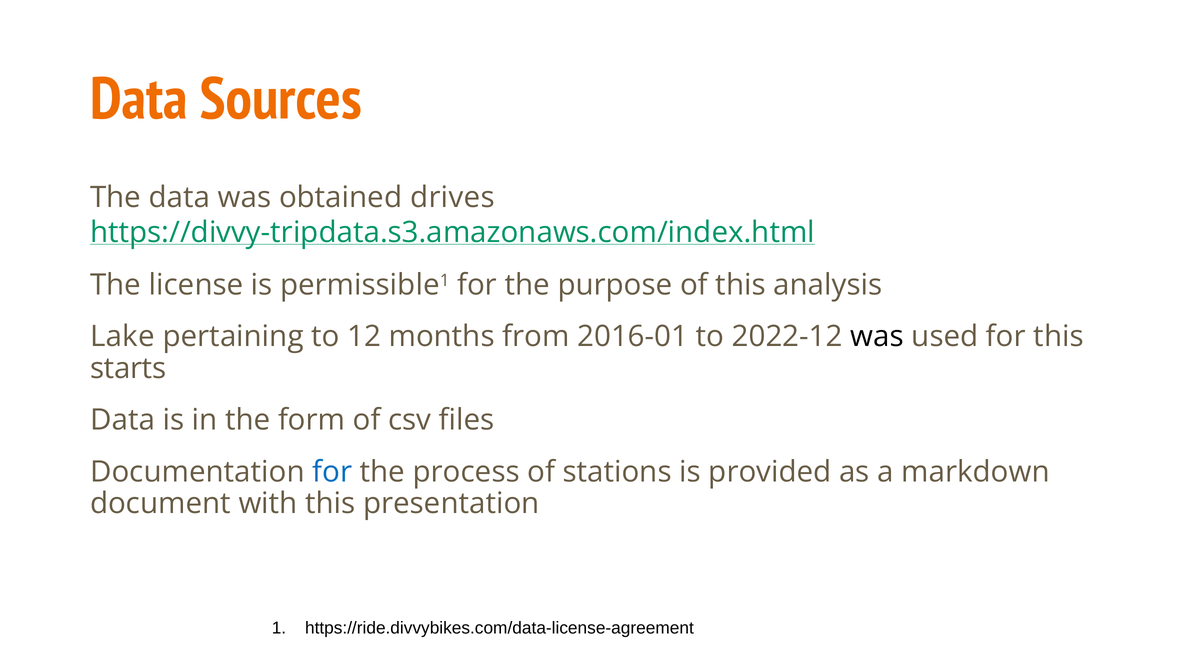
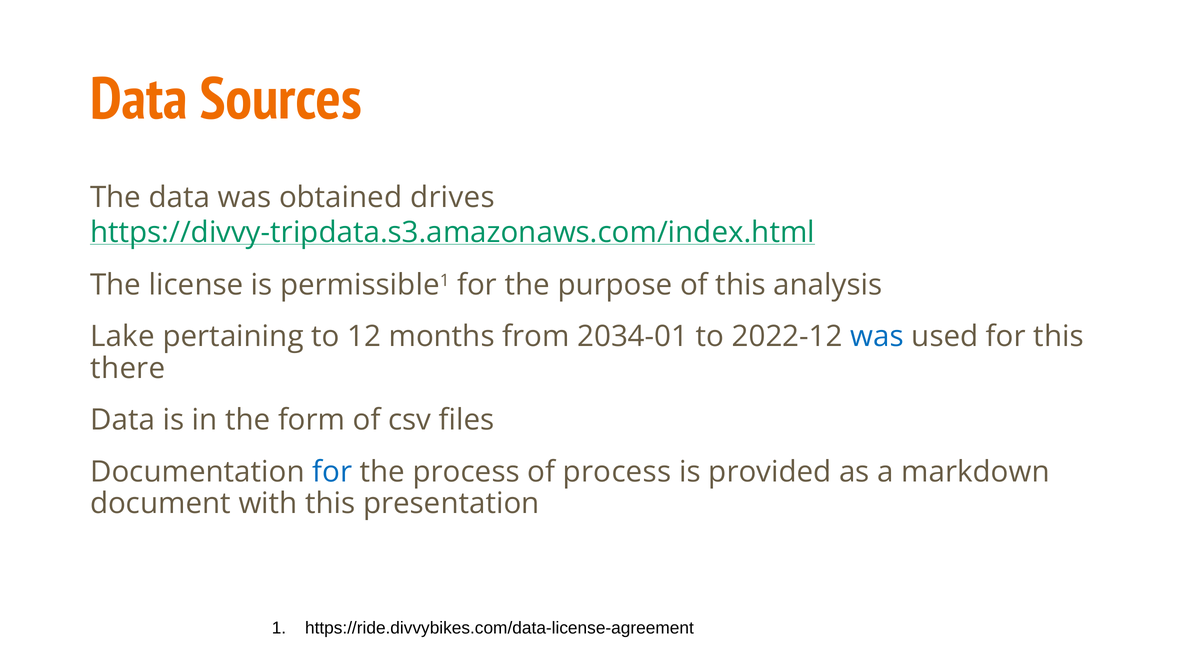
2016-01: 2016-01 -> 2034-01
was at (877, 337) colour: black -> blue
starts: starts -> there
of stations: stations -> process
